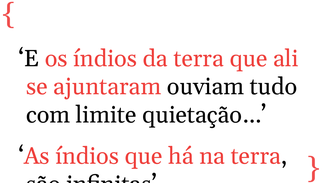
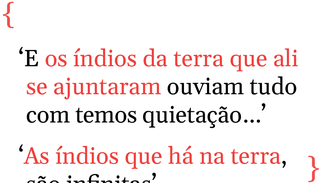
limite: limite -> temos
